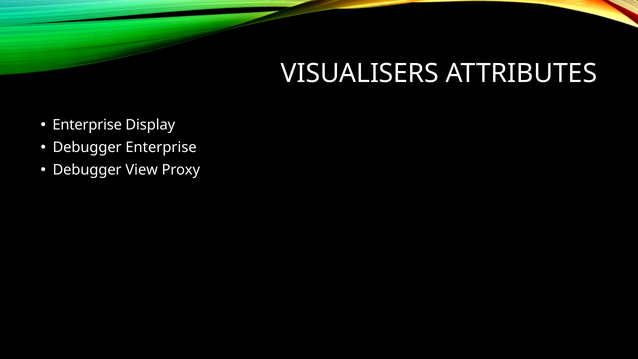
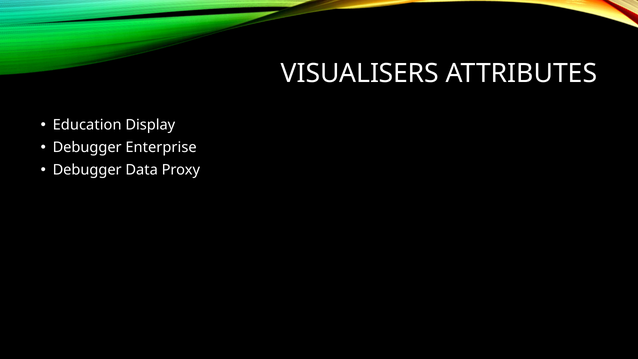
Enterprise at (87, 125): Enterprise -> Education
View: View -> Data
